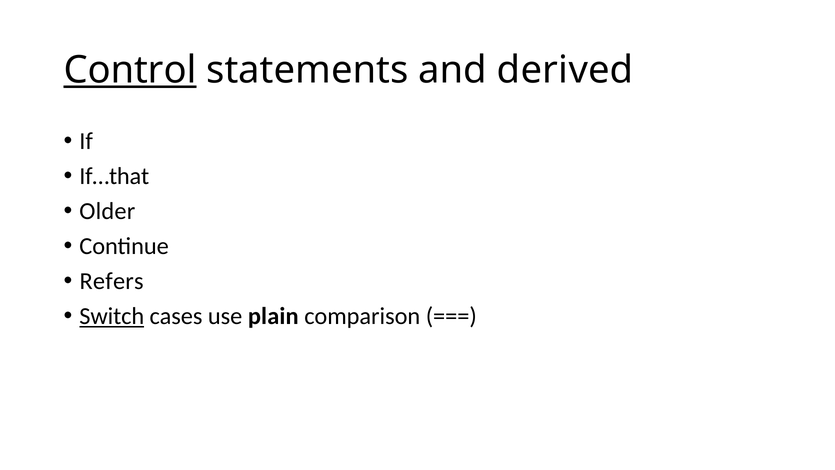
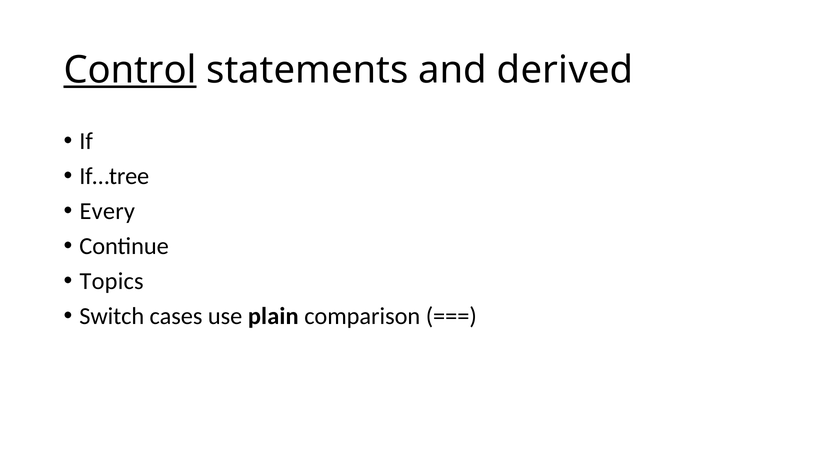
If…that: If…that -> If…tree
Older: Older -> Every
Refers: Refers -> Topics
Switch underline: present -> none
